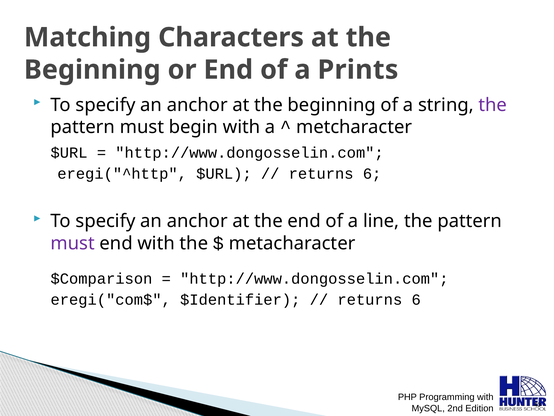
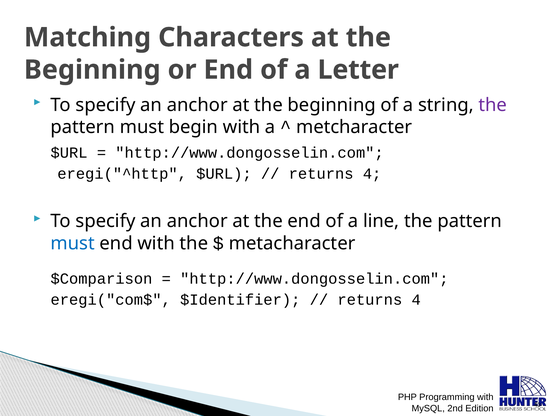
Prints: Prints -> Letter
6 at (372, 173): 6 -> 4
must at (73, 243) colour: purple -> blue
6 at (416, 299): 6 -> 4
